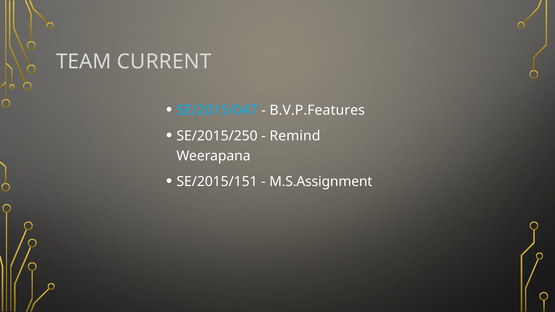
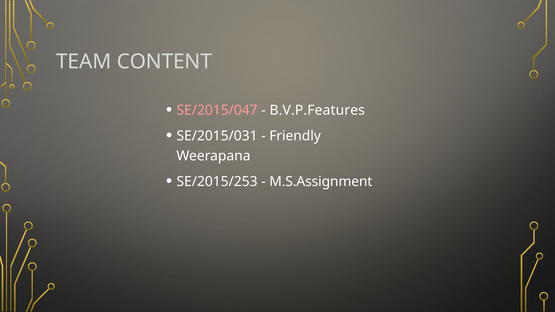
CURRENT: CURRENT -> CONTENT
SE/2015/047 colour: light blue -> pink
SE/2015/250: SE/2015/250 -> SE/2015/031
Remind: Remind -> Friendly
SE/2015/151: SE/2015/151 -> SE/2015/253
